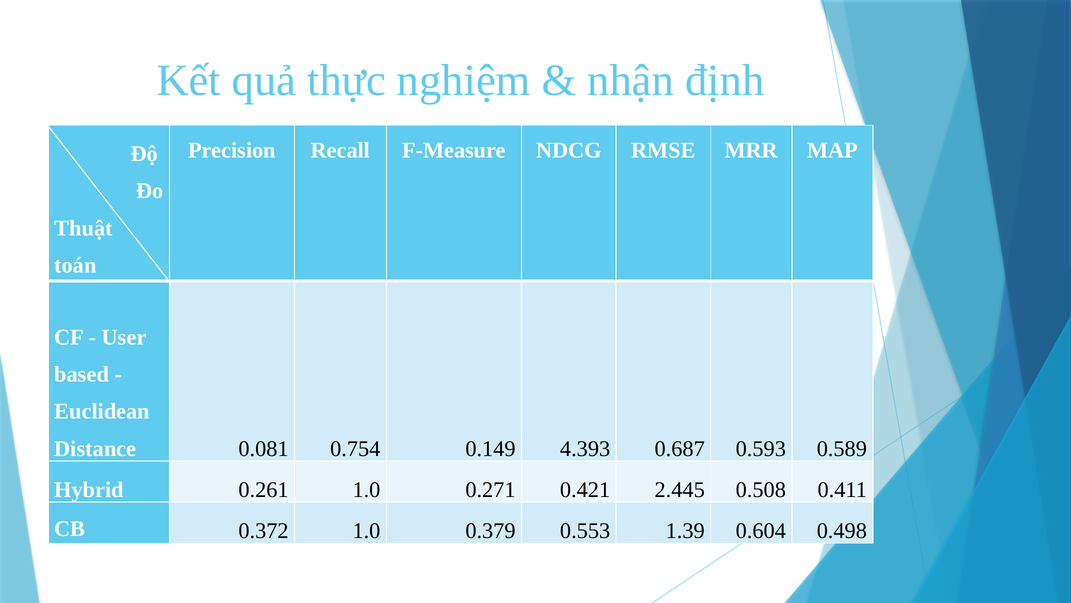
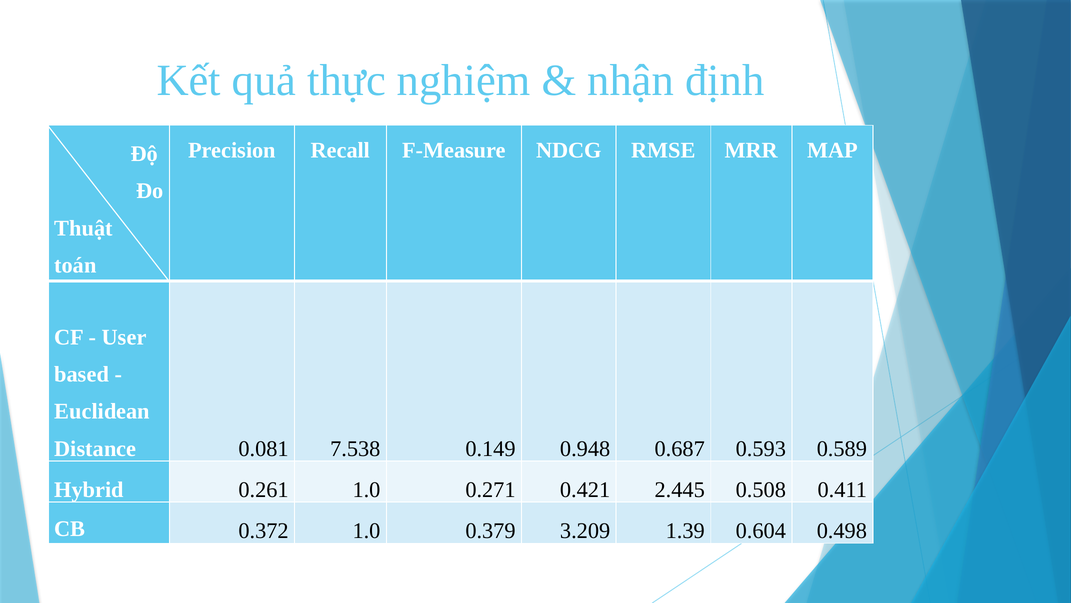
0.754: 0.754 -> 7.538
4.393: 4.393 -> 0.948
0.553: 0.553 -> 3.209
